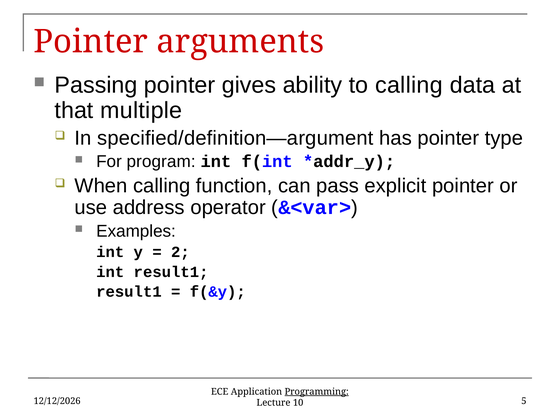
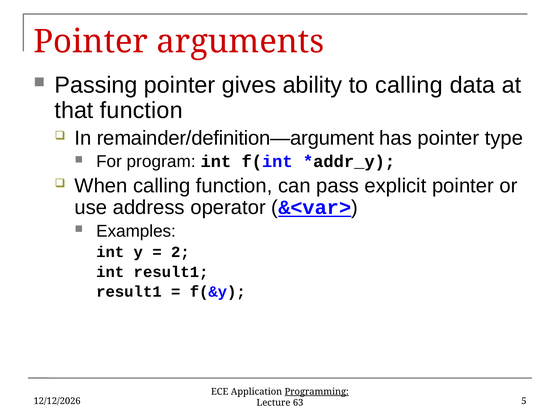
that multiple: multiple -> function
specified/definition—argument: specified/definition—argument -> remainder/definition—argument
&<var> underline: none -> present
10: 10 -> 63
